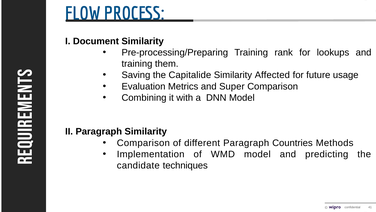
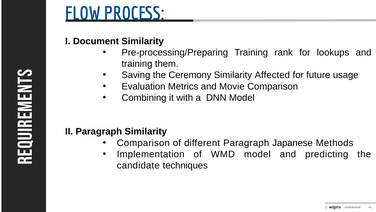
Capitalide: Capitalide -> Ceremony
Super: Super -> Movie
Countries: Countries -> Japanese
